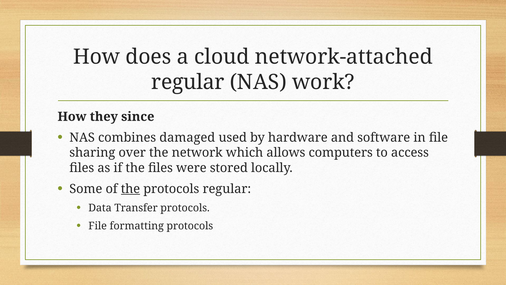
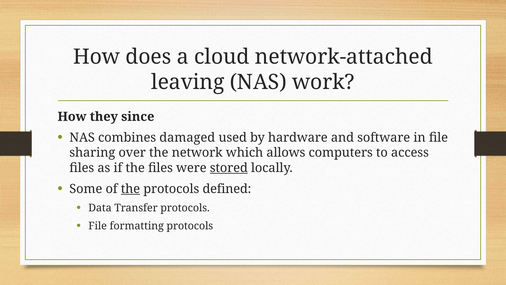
regular at (188, 82): regular -> leaving
stored underline: none -> present
protocols regular: regular -> defined
